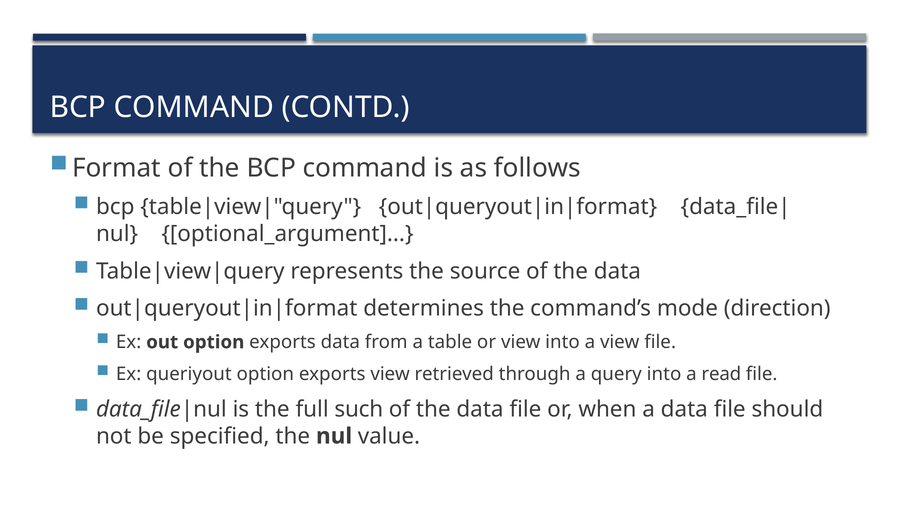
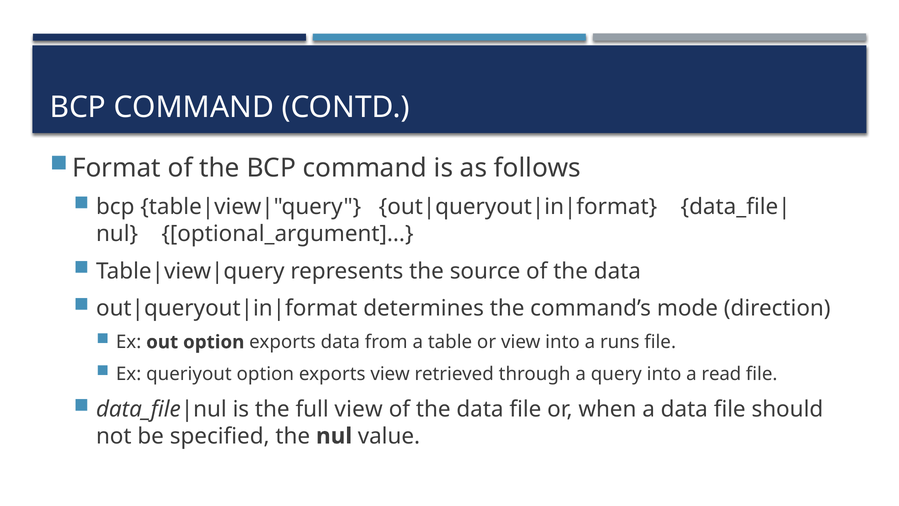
a view: view -> runs
full such: such -> view
